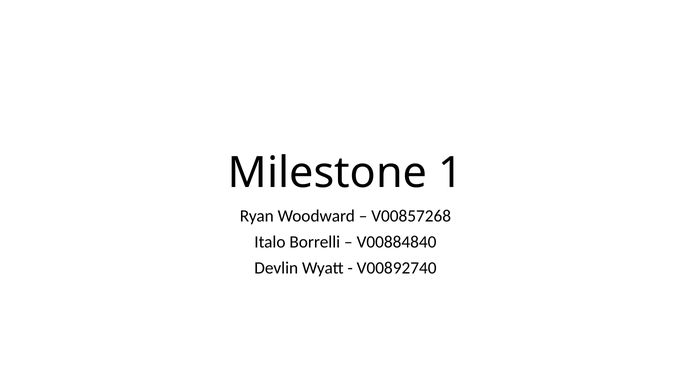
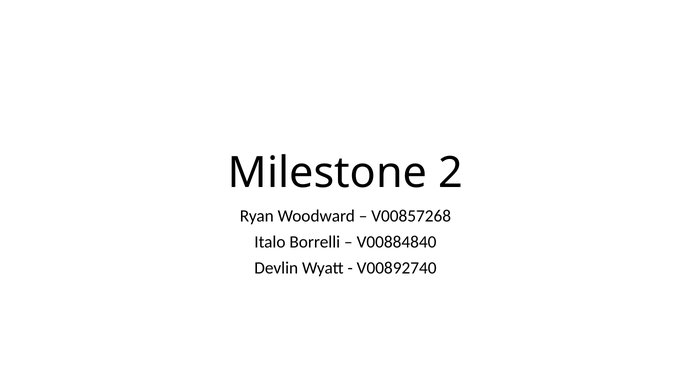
1: 1 -> 2
